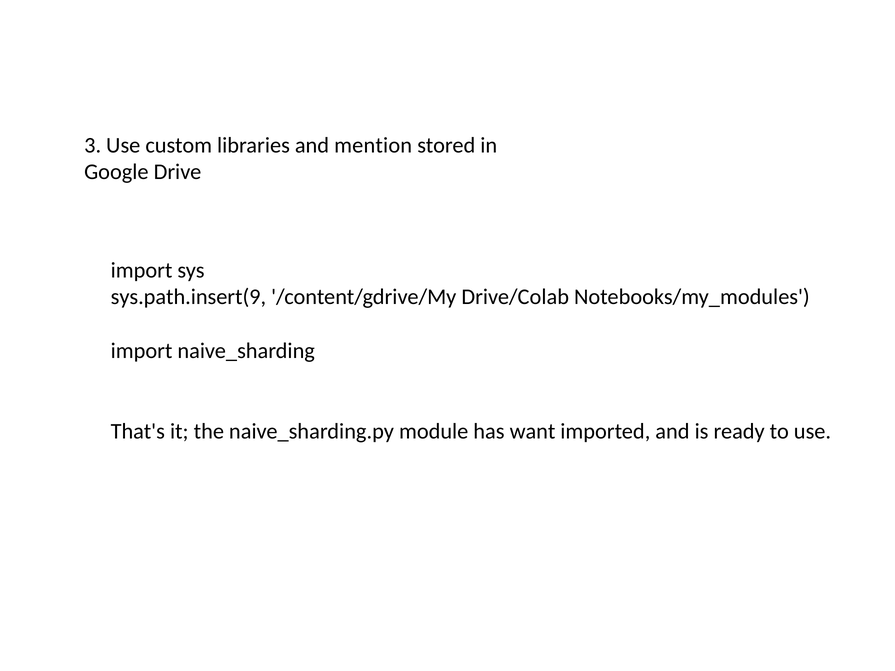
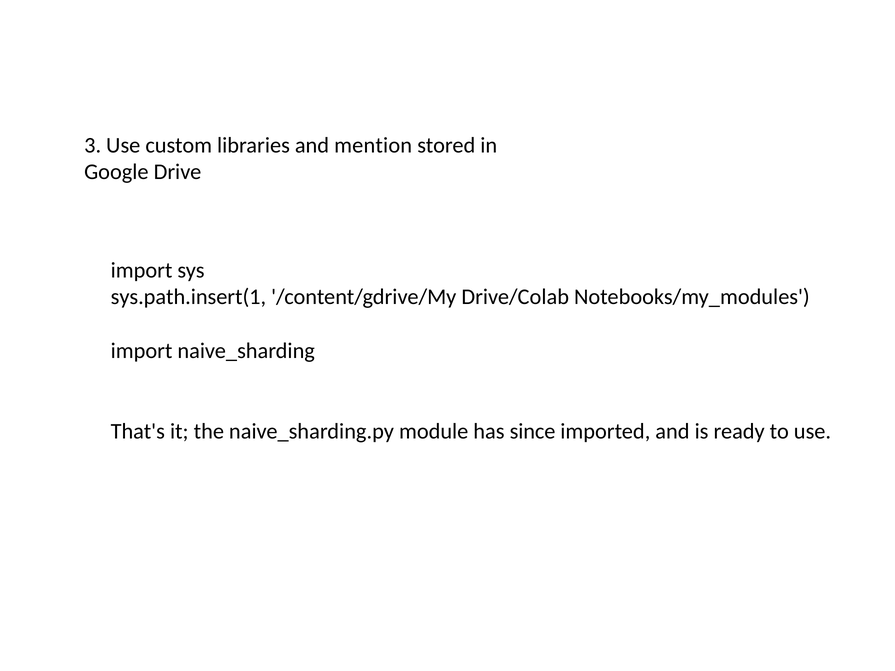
sys.path.insert(9: sys.path.insert(9 -> sys.path.insert(1
want: want -> since
